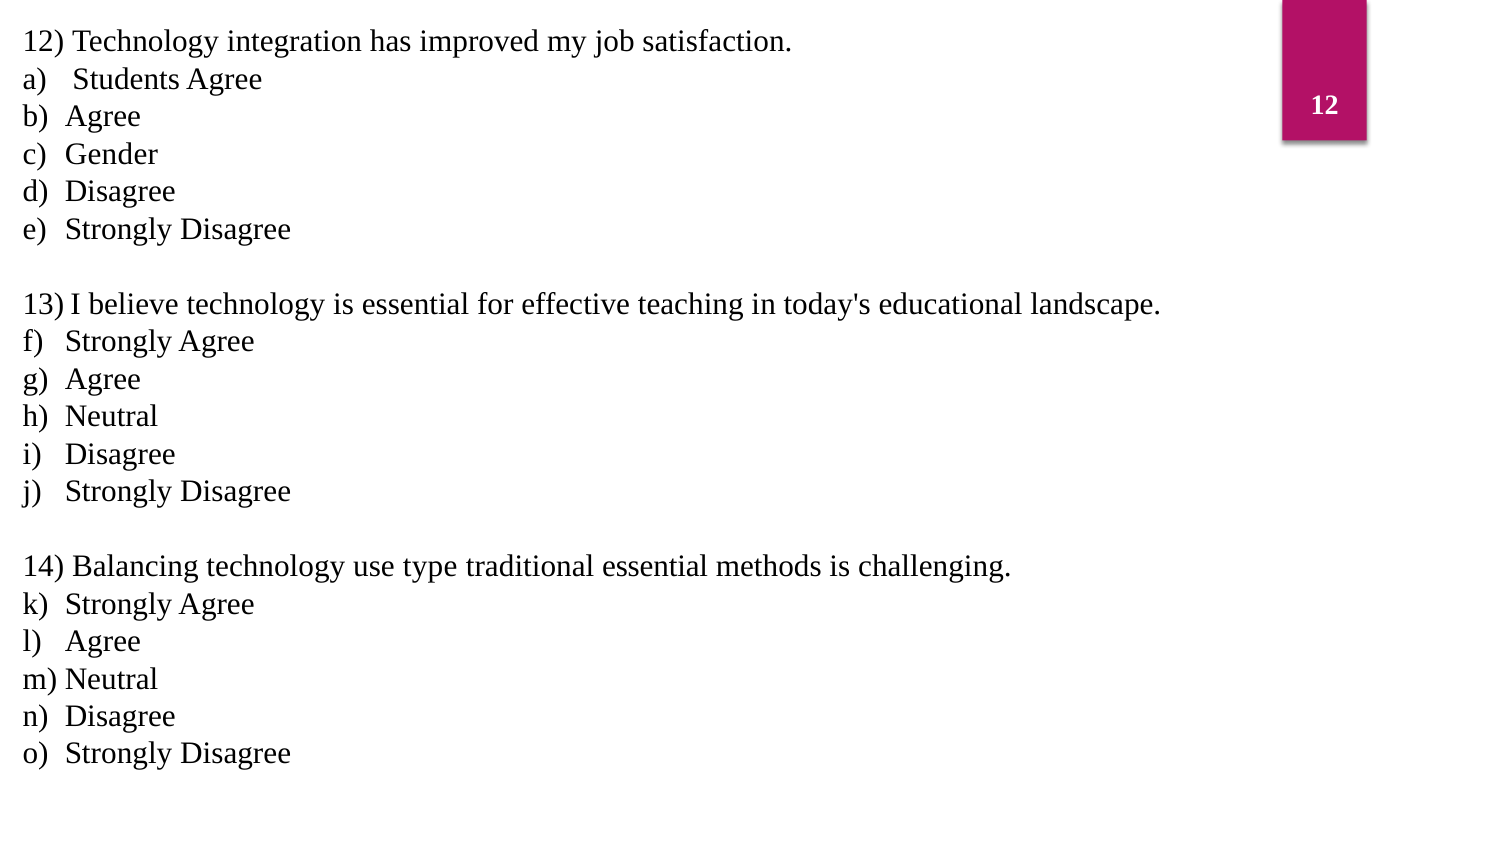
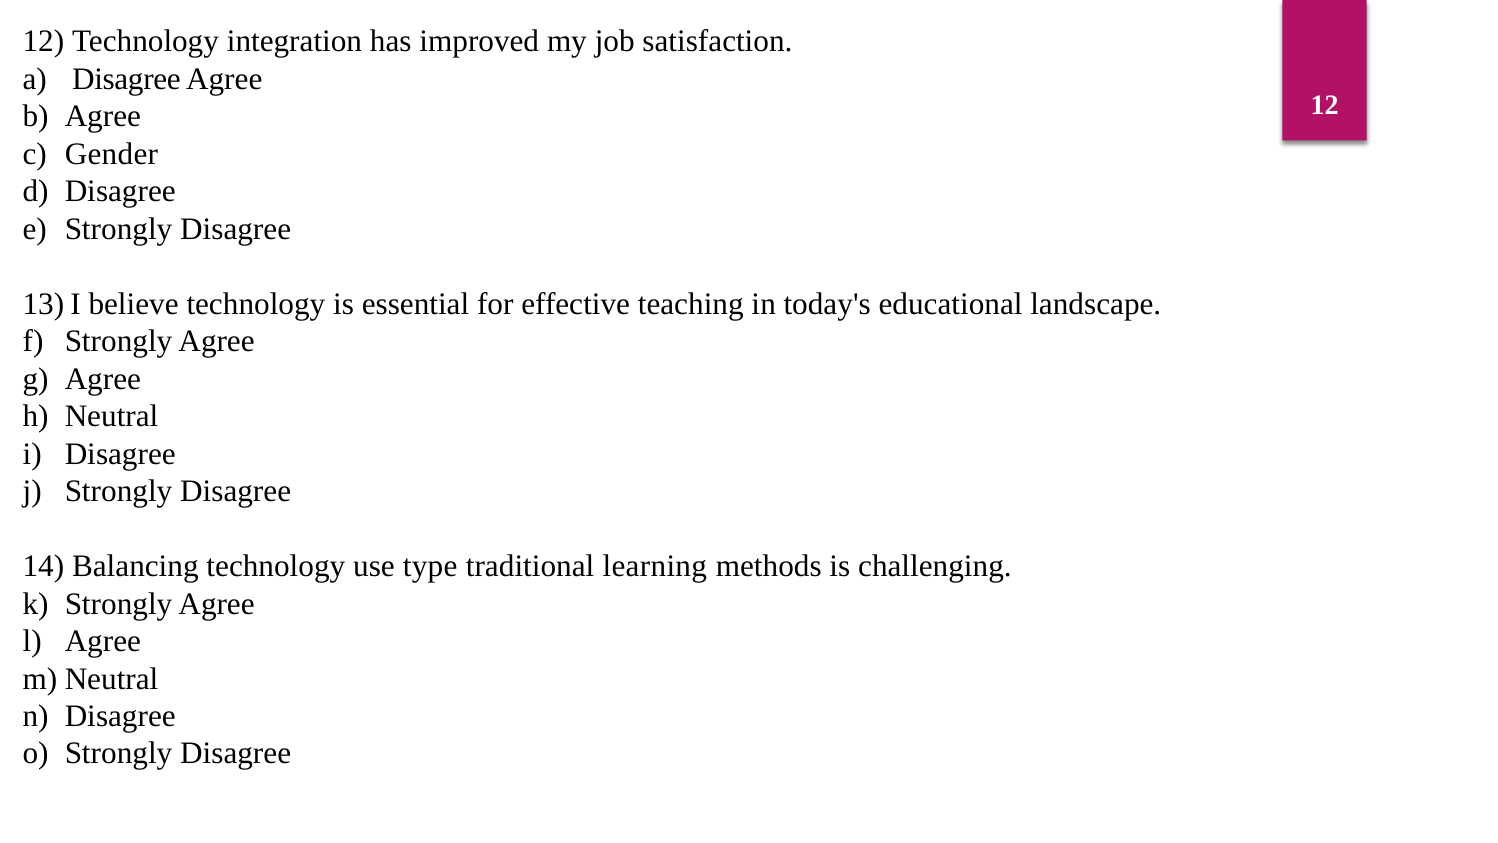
Students at (126, 79): Students -> Disagree
traditional essential: essential -> learning
